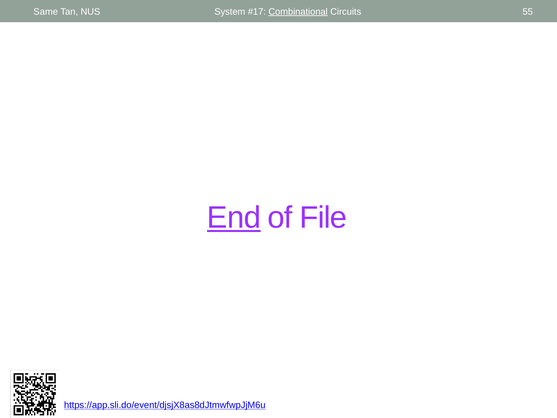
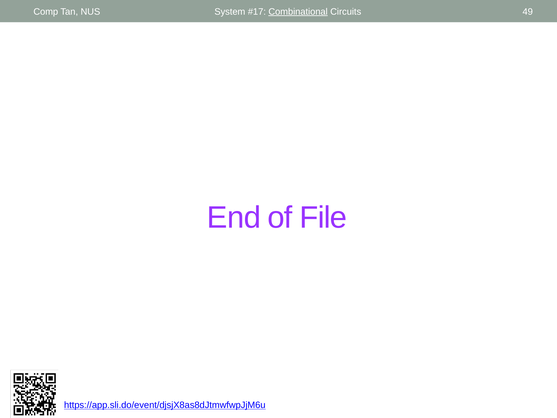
Same: Same -> Comp
55: 55 -> 49
End underline: present -> none
